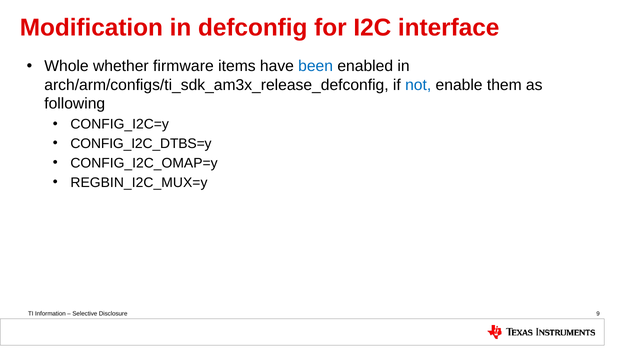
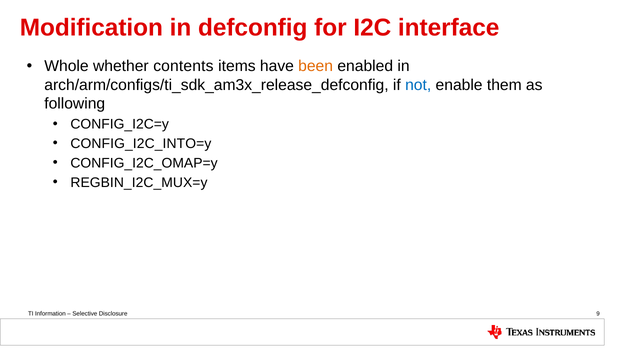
firmware: firmware -> contents
been colour: blue -> orange
CONFIG_I2C_DTBS=y: CONFIG_I2C_DTBS=y -> CONFIG_I2C_INTO=y
